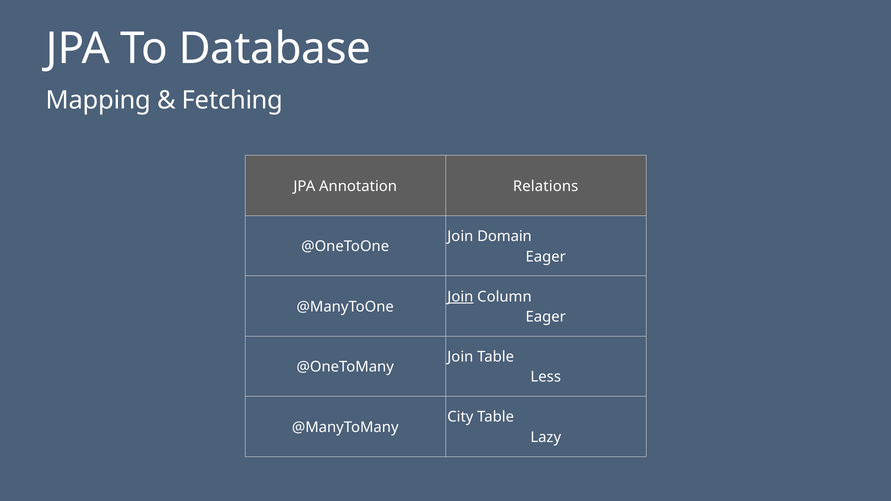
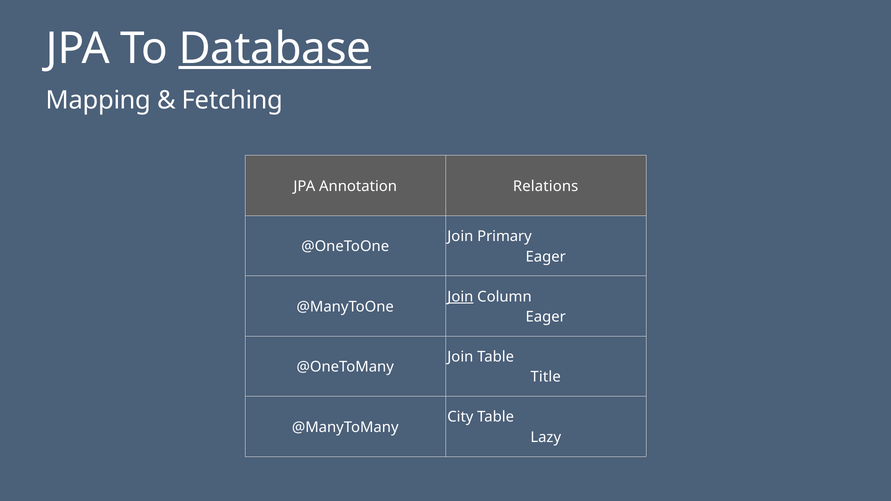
Database underline: none -> present
Domain: Domain -> Primary
Less: Less -> Title
